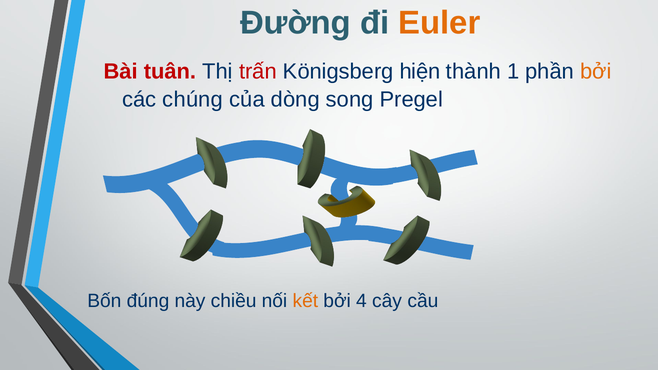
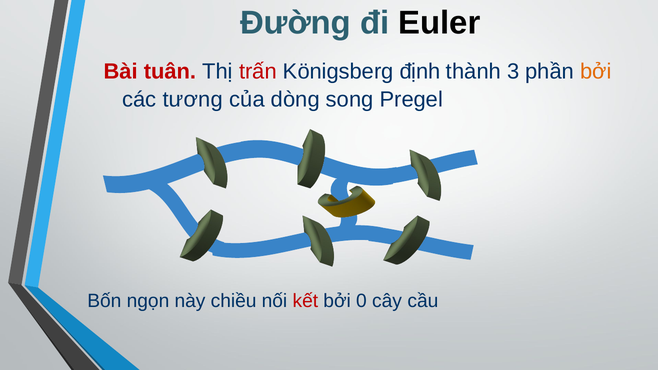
Euler colour: orange -> black
hiện: hiện -> định
1: 1 -> 3
chúng: chúng -> tương
đúng: đúng -> ngọn
kết colour: orange -> red
4: 4 -> 0
